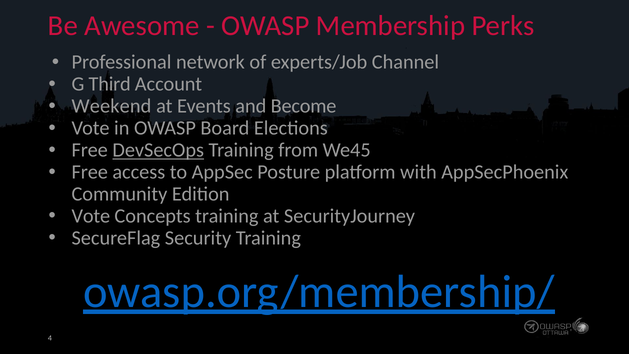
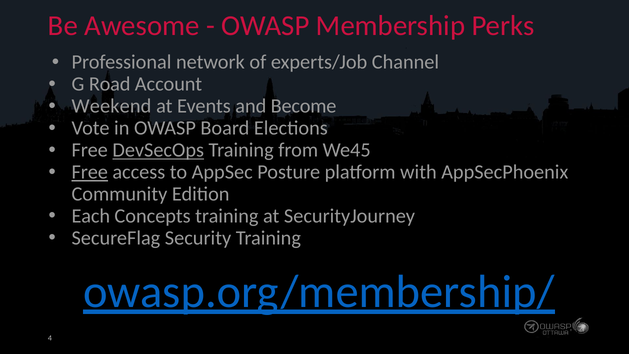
Third: Third -> Road
Free at (90, 172) underline: none -> present
Vote at (91, 216): Vote -> Each
